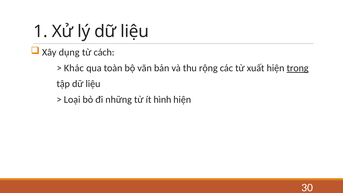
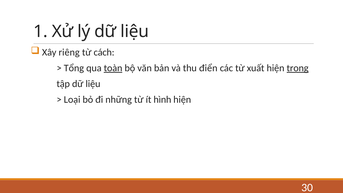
dụng: dụng -> riêng
Khác: Khác -> Tổng
toàn underline: none -> present
rộng: rộng -> điển
